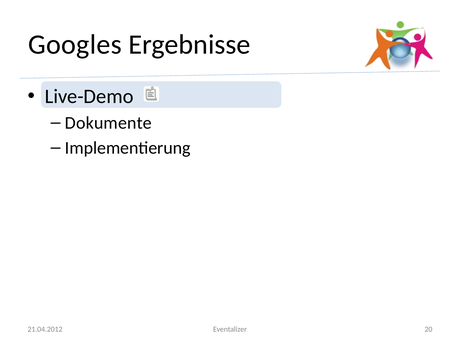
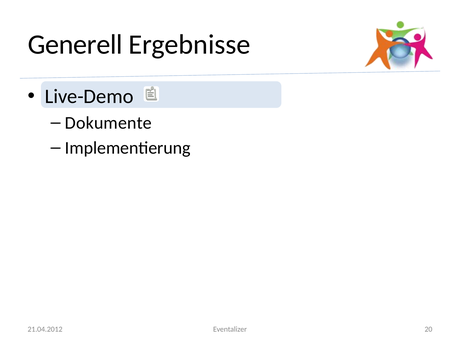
Googles: Googles -> Generell
